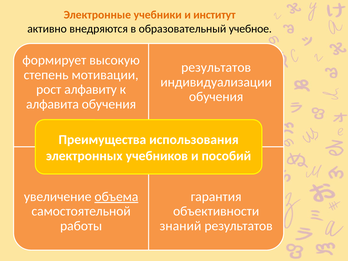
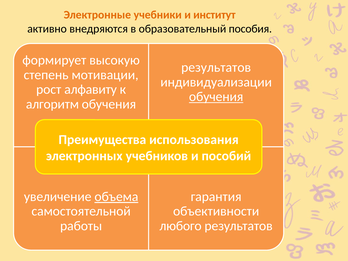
учебное: учебное -> пособия
обучения at (216, 97) underline: none -> present
алфавита: алфавита -> алгоритм
знаний: знаний -> любого
